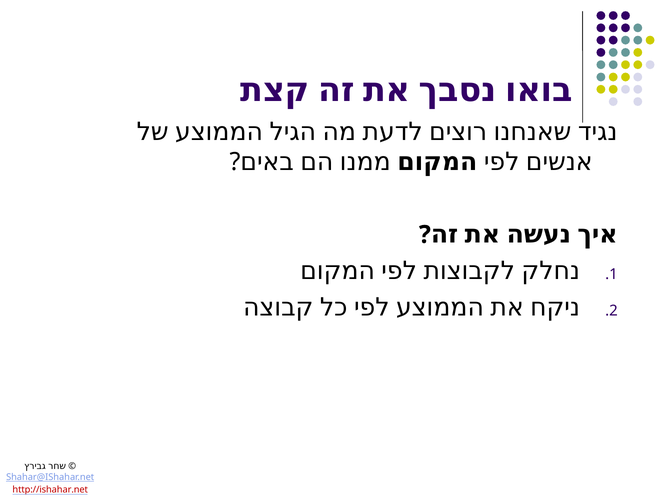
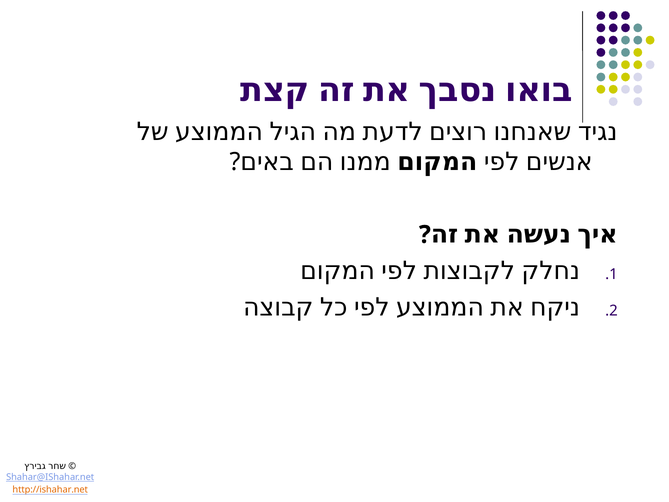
http://ishahar.net colour: red -> orange
